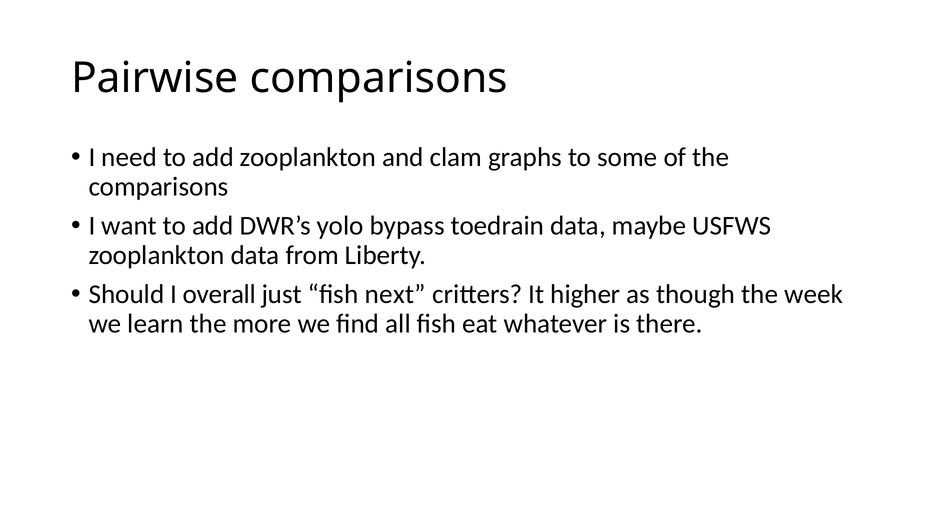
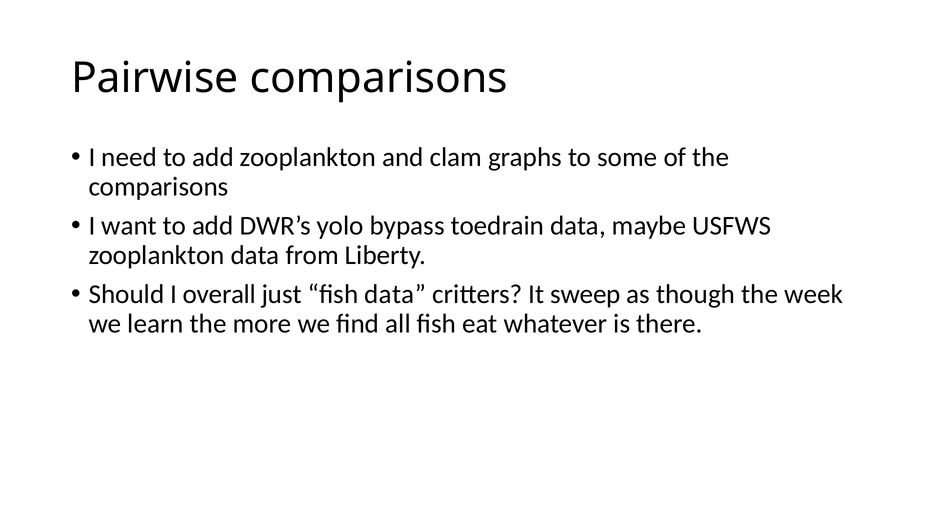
fish next: next -> data
higher: higher -> sweep
